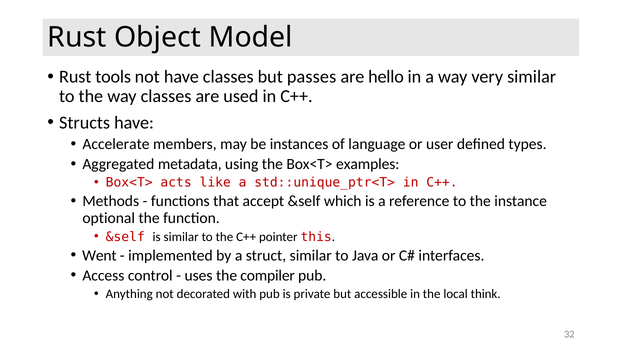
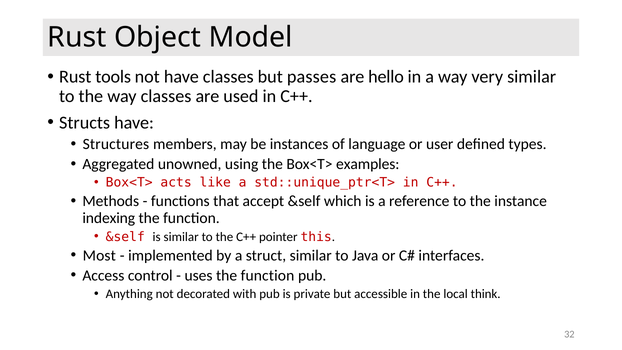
Accelerate: Accelerate -> Structures
metadata: metadata -> unowned
optional: optional -> indexing
Went: Went -> Most
uses the compiler: compiler -> function
